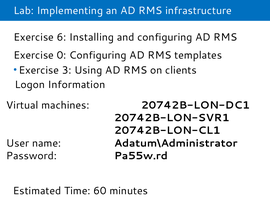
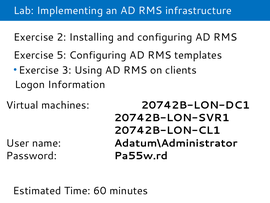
6: 6 -> 2
0: 0 -> 5
